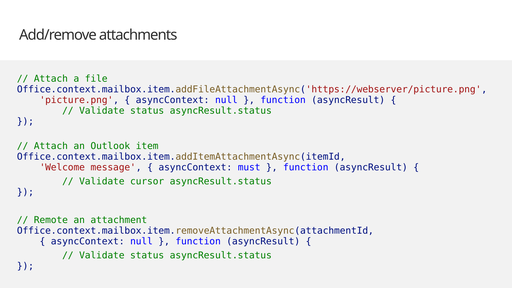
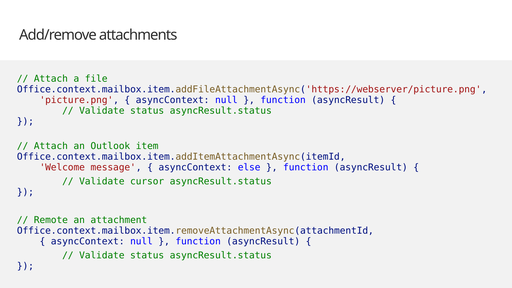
must: must -> else
